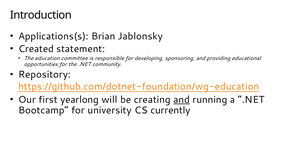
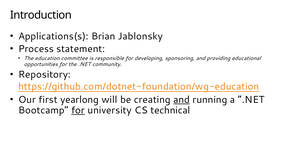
Created: Created -> Process
for at (78, 111) underline: none -> present
currently: currently -> technical
